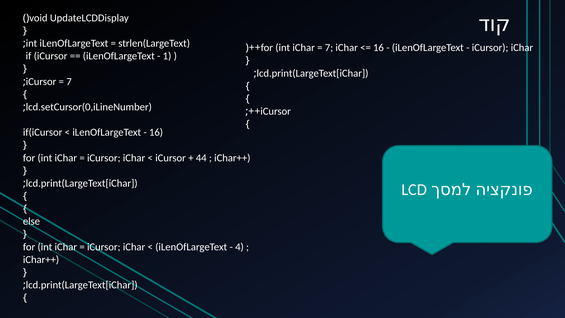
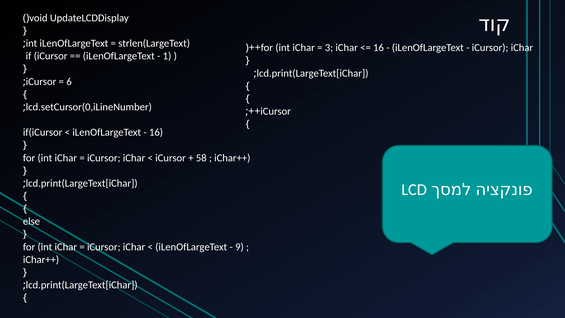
7 at (329, 48): 7 -> 3
7 at (69, 81): 7 -> 6
44: 44 -> 58
4: 4 -> 9
